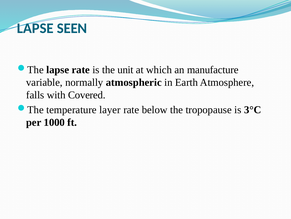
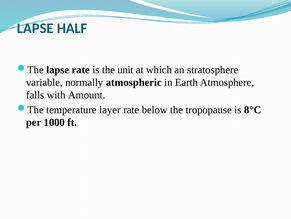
SEEN: SEEN -> HALF
manufacture: manufacture -> stratosphere
Covered: Covered -> Amount
3°C: 3°C -> 8°C
